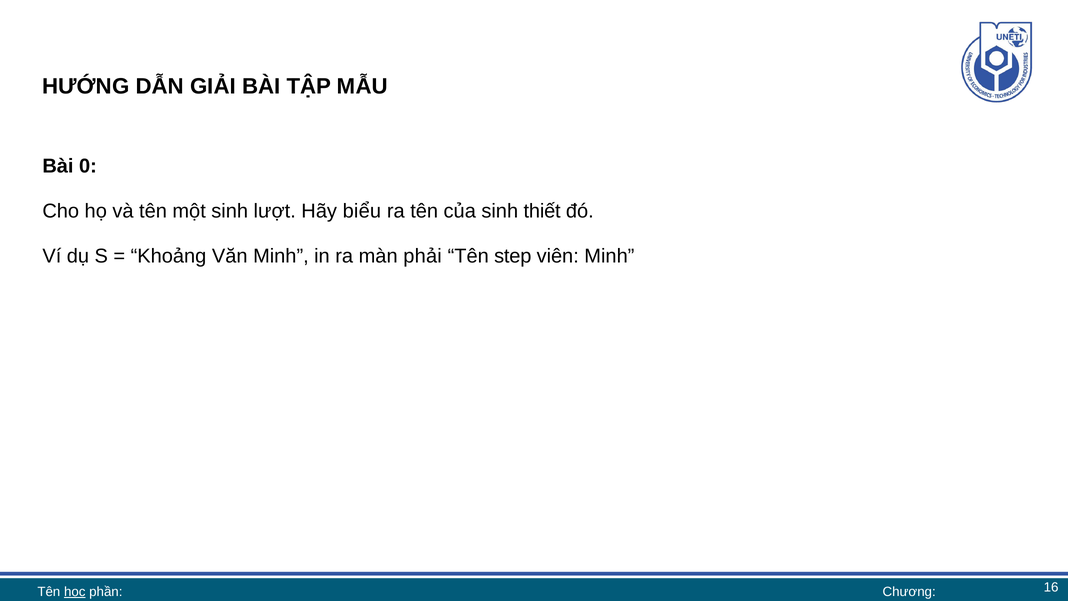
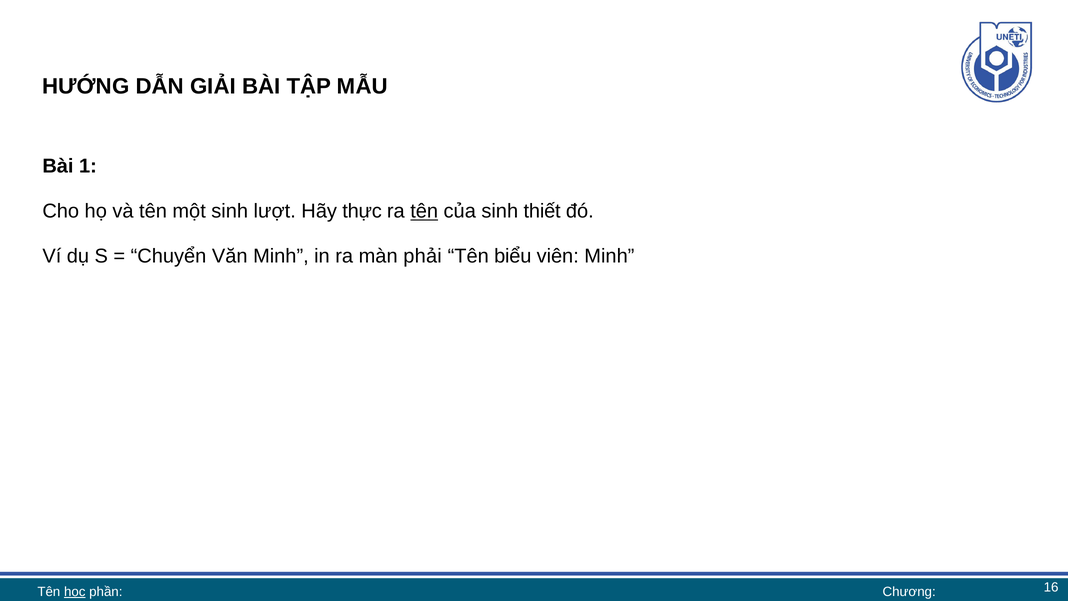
0: 0 -> 1
biểu: biểu -> thực
tên at (424, 211) underline: none -> present
Khoảng: Khoảng -> Chuyển
step: step -> biểu
